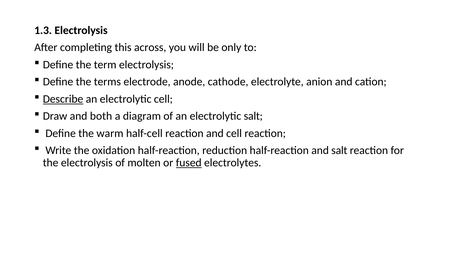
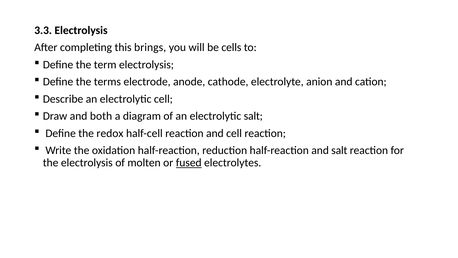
1.3: 1.3 -> 3.3
across: across -> brings
only: only -> cells
Describe underline: present -> none
warm: warm -> redox
